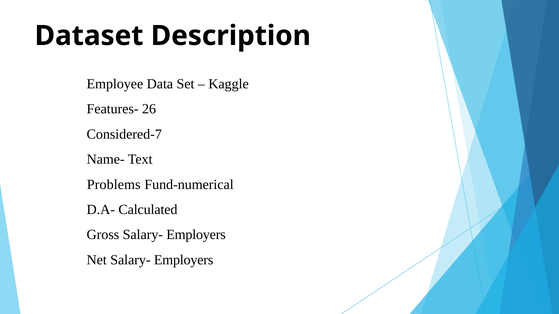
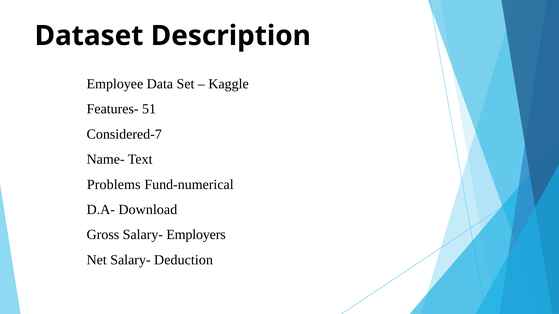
26: 26 -> 51
Calculated: Calculated -> Download
Net Salary- Employers: Employers -> Deduction
